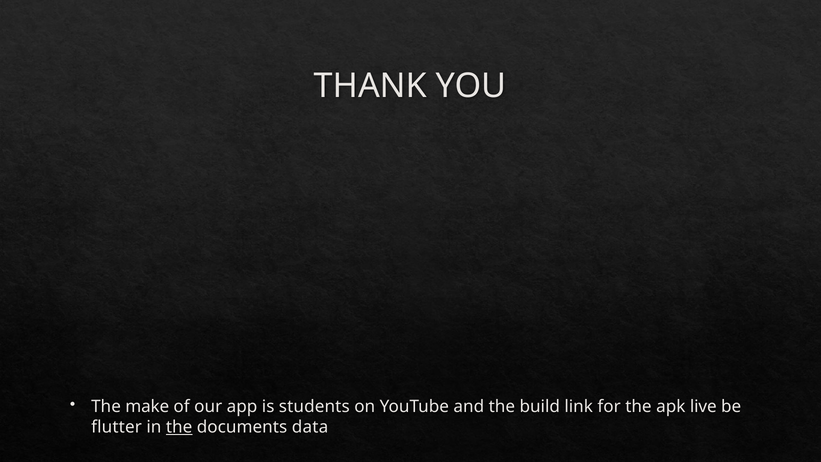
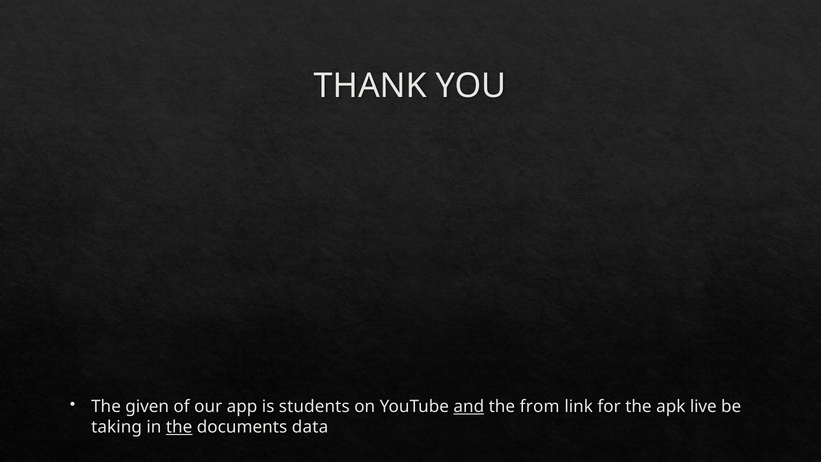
make: make -> given
and underline: none -> present
build: build -> from
flutter: flutter -> taking
